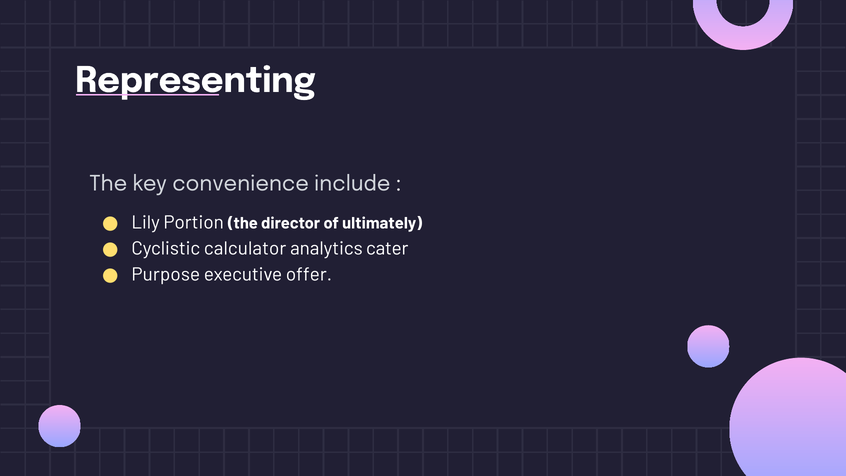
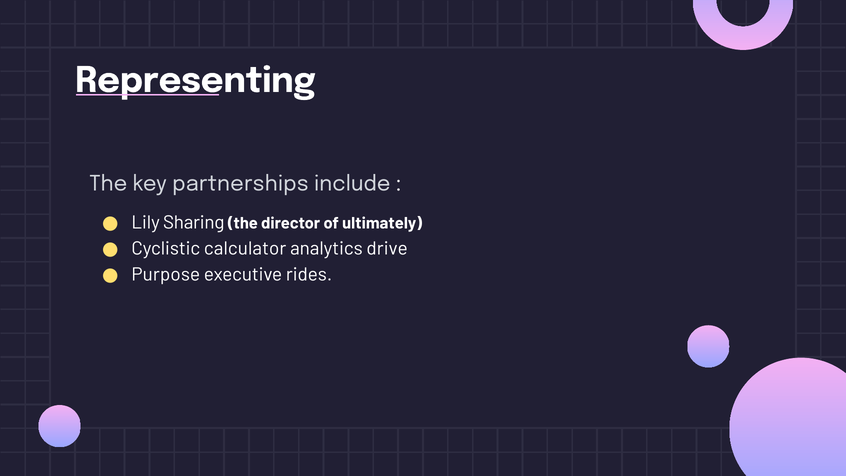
convenience: convenience -> partnerships
Portion: Portion -> Sharing
cater: cater -> drive
offer: offer -> rides
